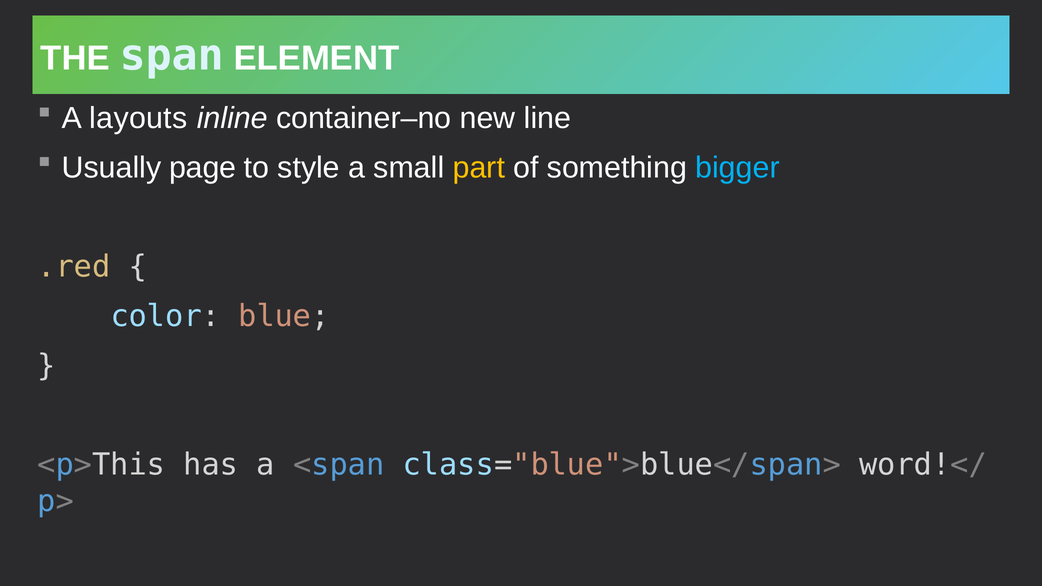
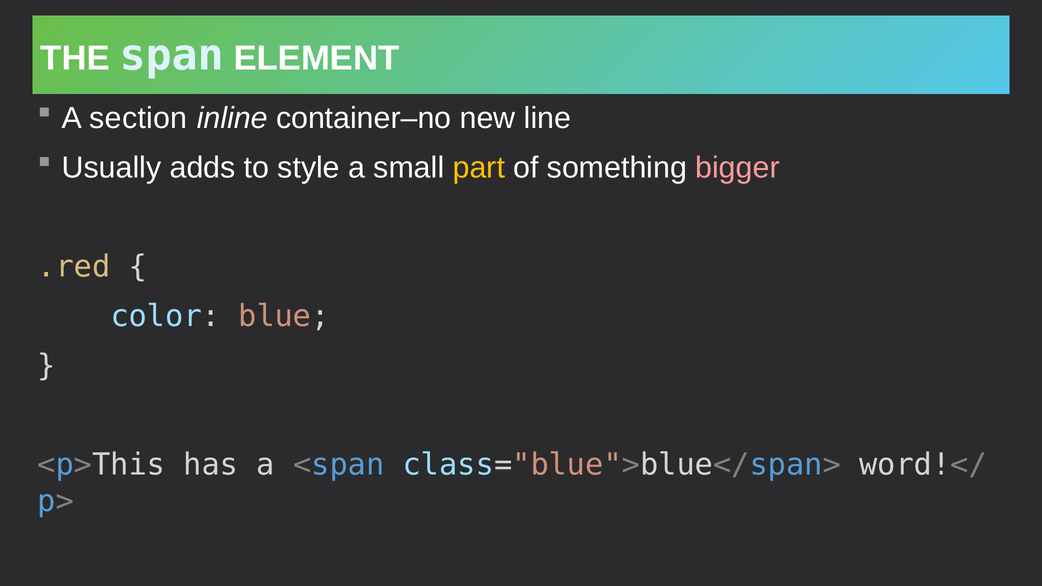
layouts: layouts -> section
page: page -> adds
bigger colour: light blue -> pink
